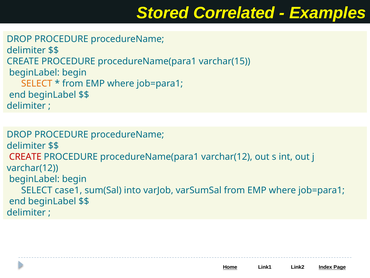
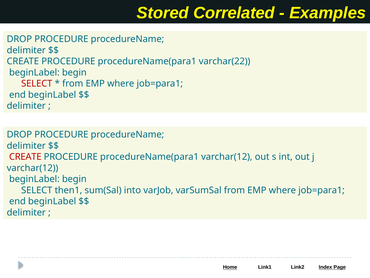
varchar(15: varchar(15 -> varchar(22
SELECT at (37, 83) colour: orange -> red
case1: case1 -> then1
